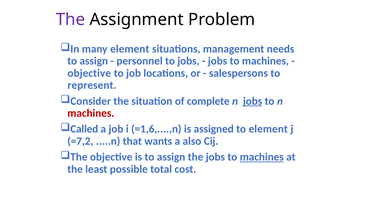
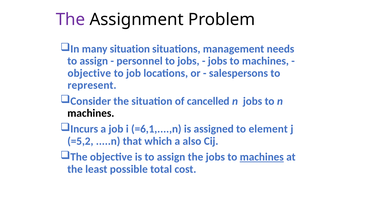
many element: element -> situation
complete: complete -> cancelled
jobs at (253, 101) underline: present -> none
machines at (91, 113) colour: red -> black
Called: Called -> Incurs
=1,6,....,n: =1,6,....,n -> =6,1,....,n
=7,2: =7,2 -> =5,2
wants: wants -> which
